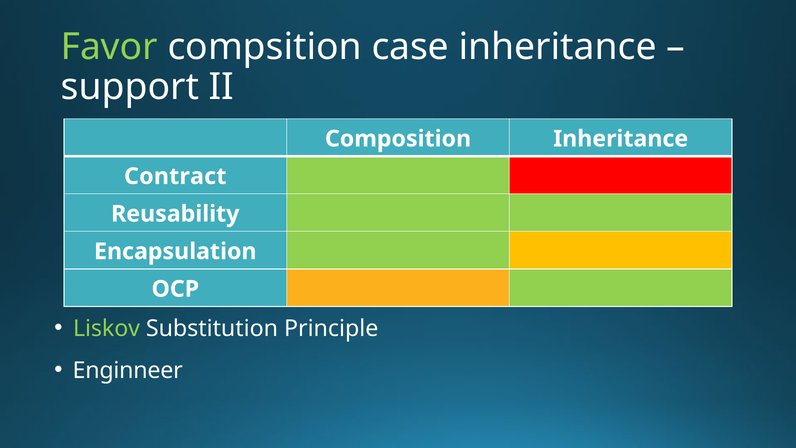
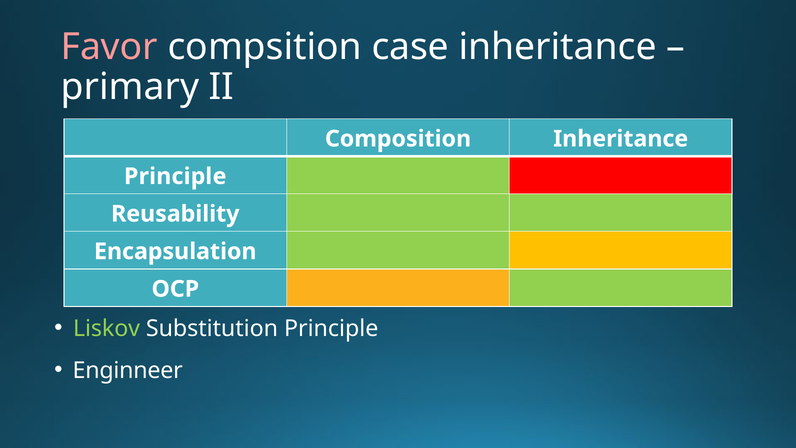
Favor colour: light green -> pink
support: support -> primary
Contract at (175, 176): Contract -> Principle
